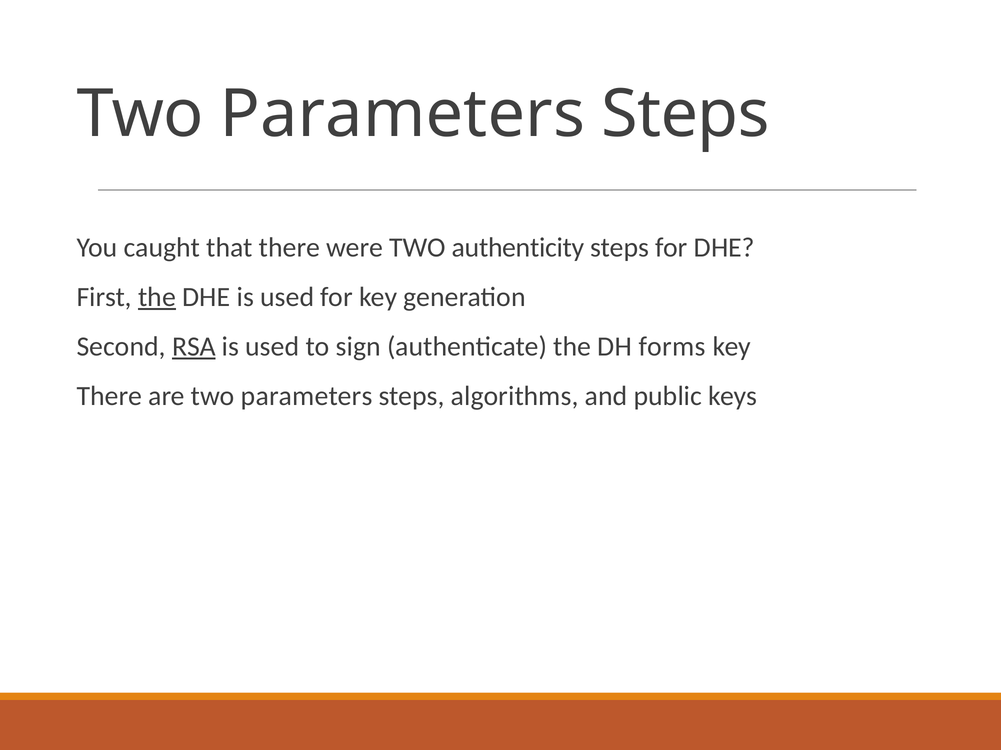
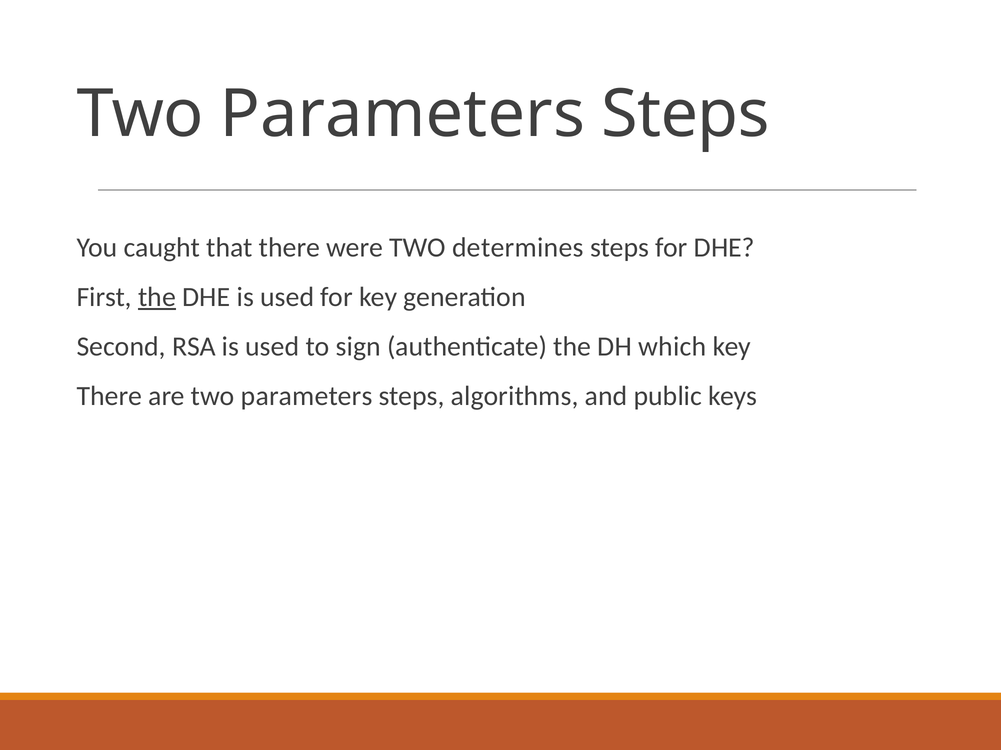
authenticity: authenticity -> determines
RSA underline: present -> none
forms: forms -> which
